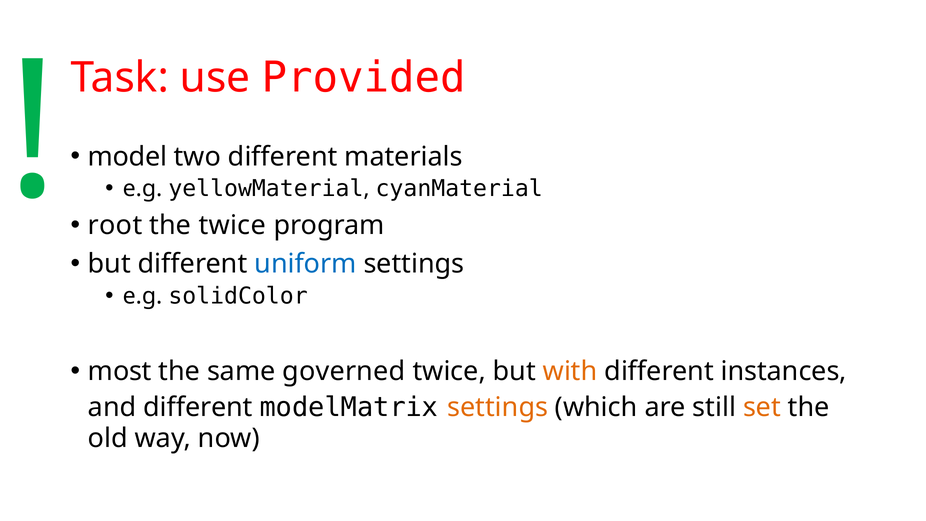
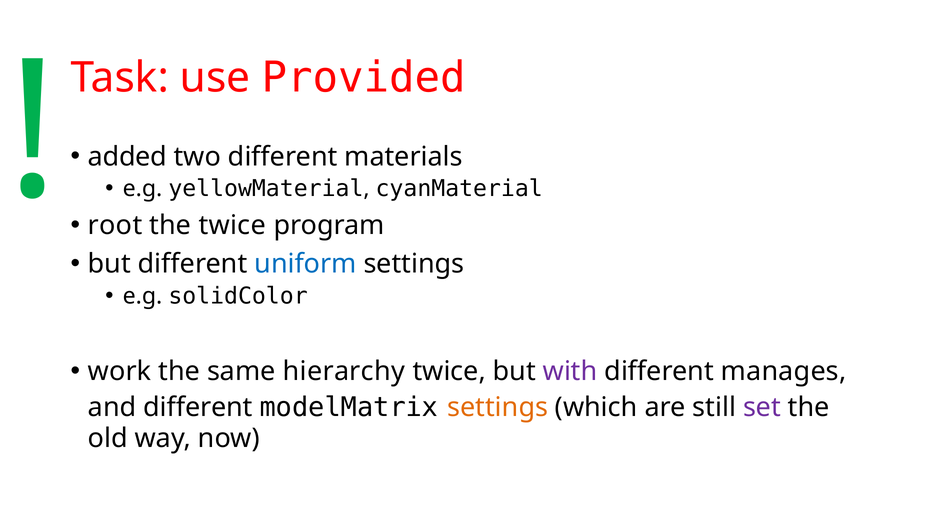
model: model -> added
most: most -> work
governed: governed -> hierarchy
with colour: orange -> purple
instances: instances -> manages
set colour: orange -> purple
